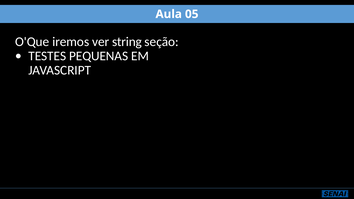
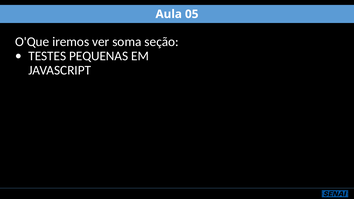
string: string -> soma
